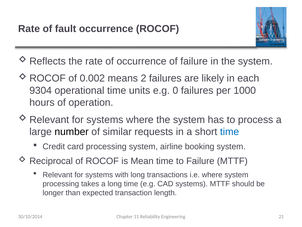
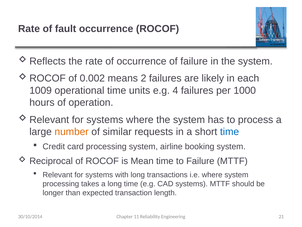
9304: 9304 -> 1009
0: 0 -> 4
number colour: black -> orange
